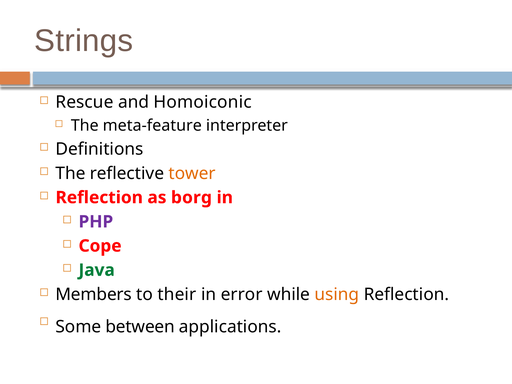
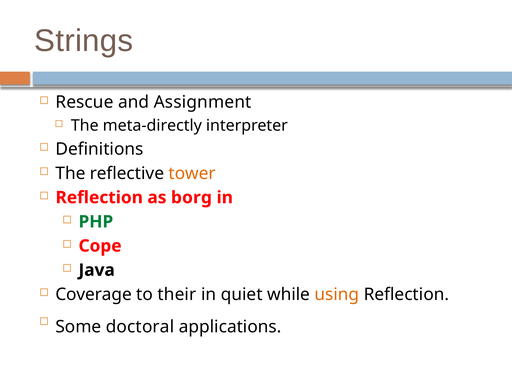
Homoiconic: Homoiconic -> Assignment
meta-feature: meta-feature -> meta-directly
PHP colour: purple -> green
Java colour: green -> black
Members: Members -> Coverage
error: error -> quiet
between: between -> doctoral
